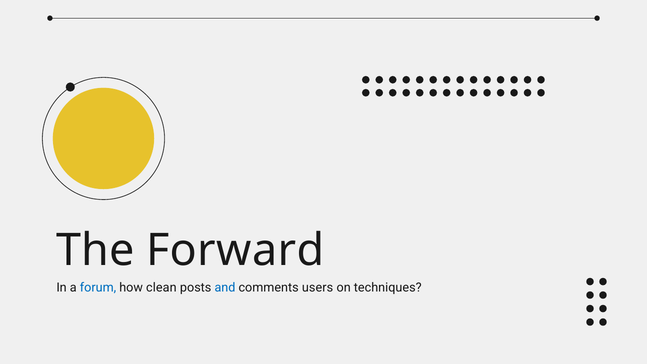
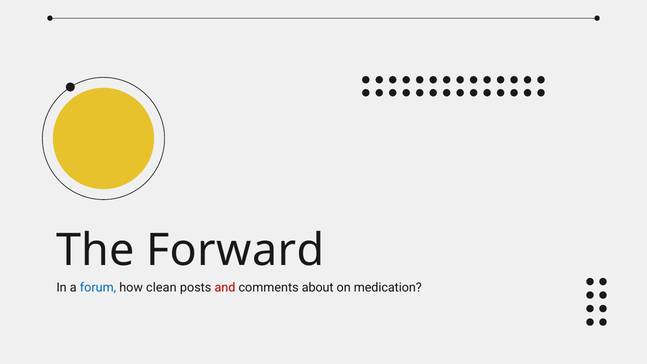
and colour: blue -> red
users: users -> about
techniques: techniques -> medication
